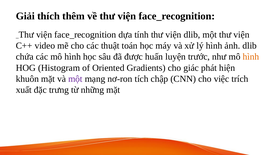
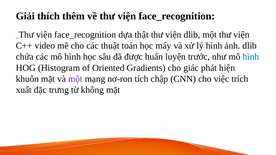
tính: tính -> thật
hình at (251, 57) colour: orange -> blue
những: những -> không
